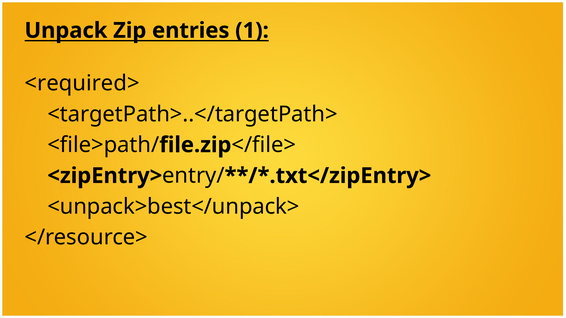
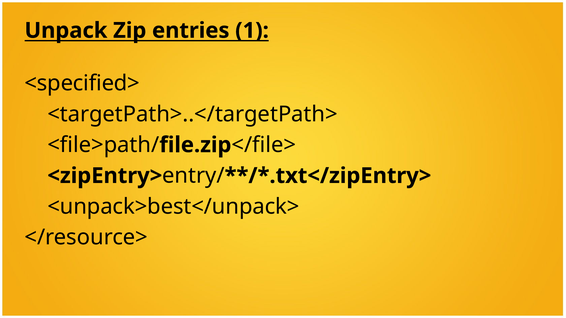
<required>: <required> -> <specified>
